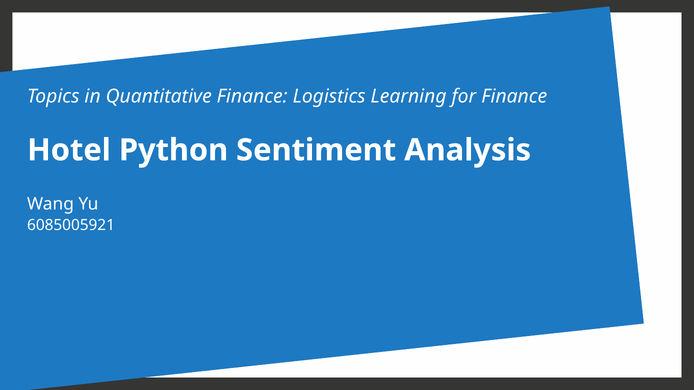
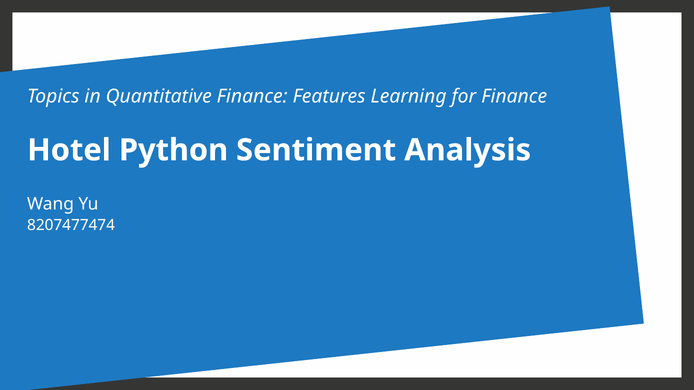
Logistics: Logistics -> Features
6085005921: 6085005921 -> 8207477474
